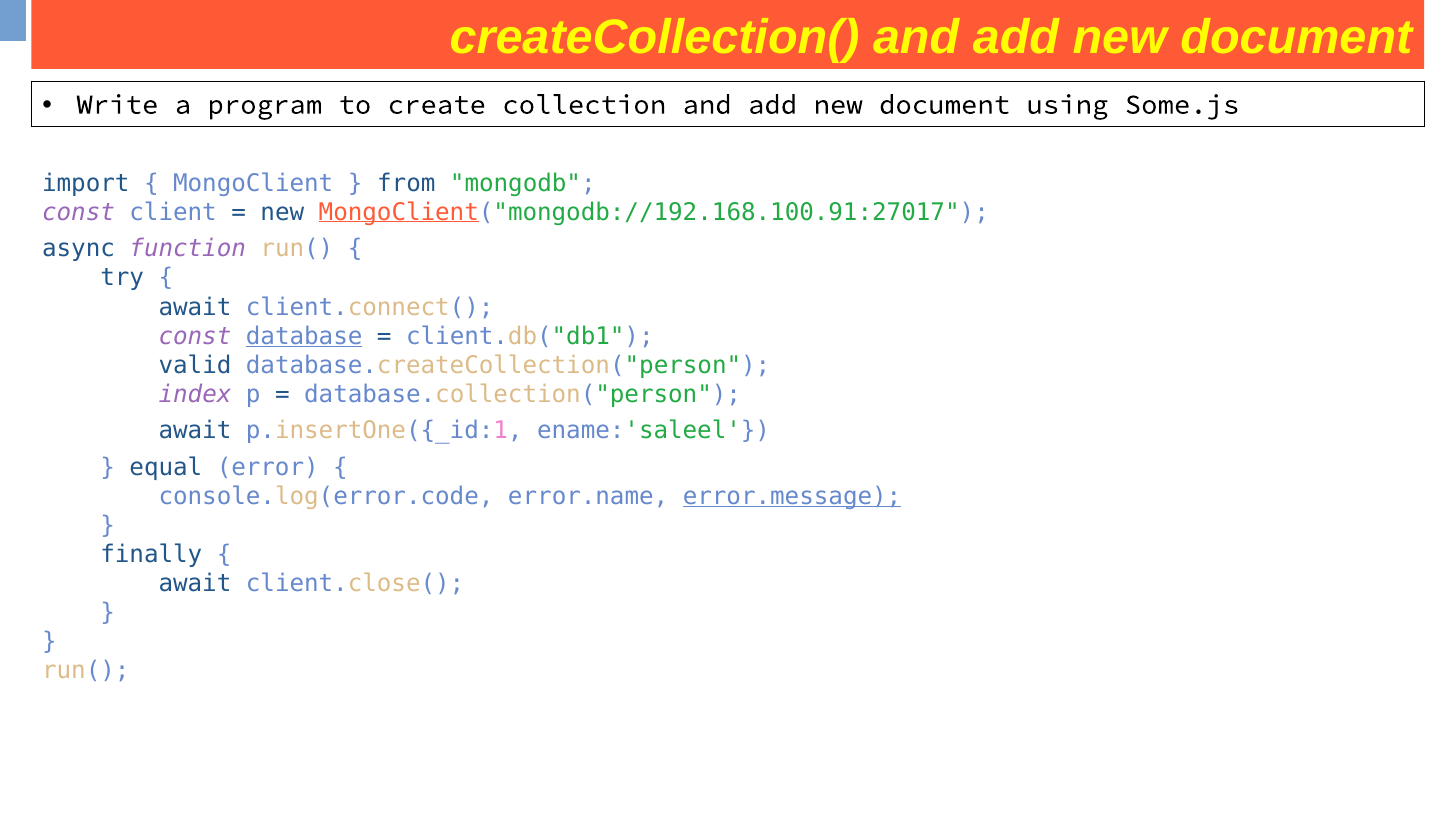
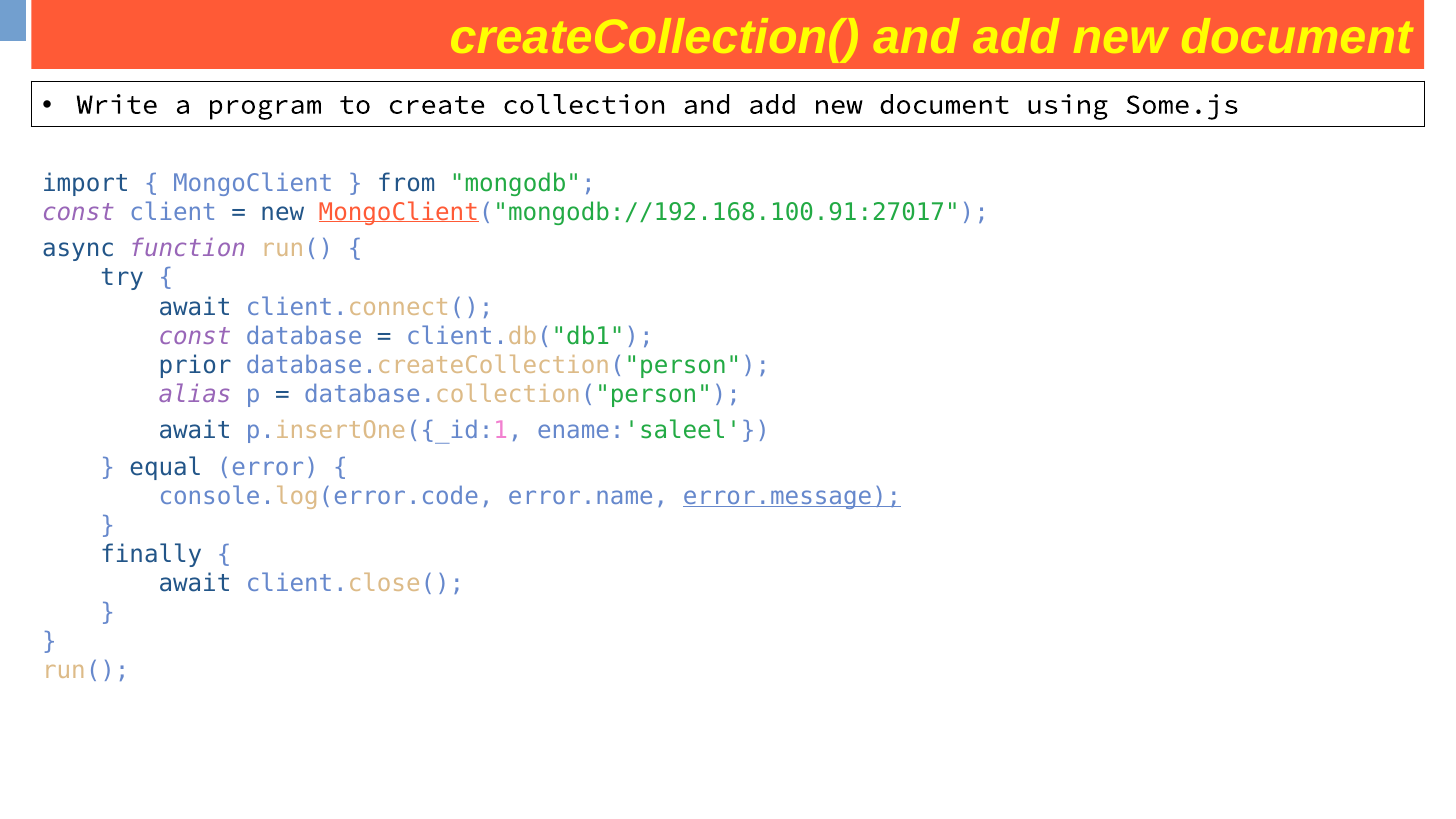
database underline: present -> none
valid: valid -> prior
index: index -> alias
